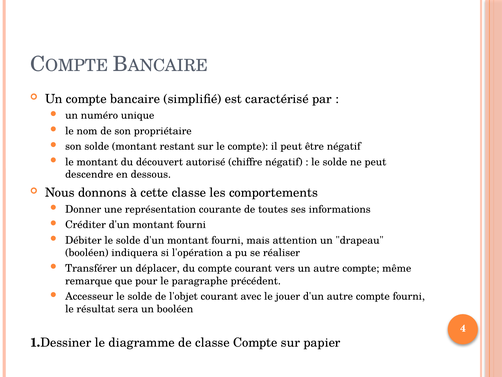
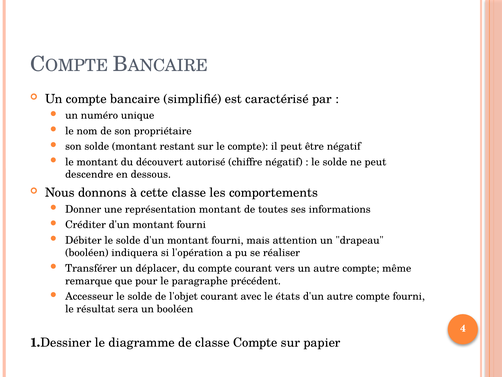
représentation courante: courante -> montant
jouer: jouer -> états
